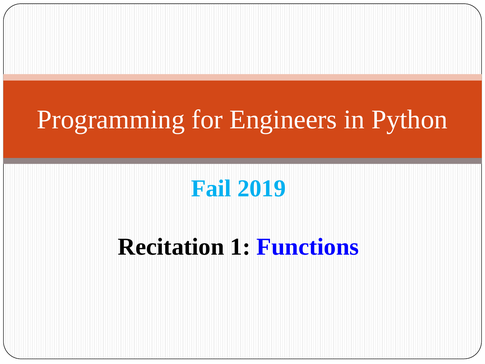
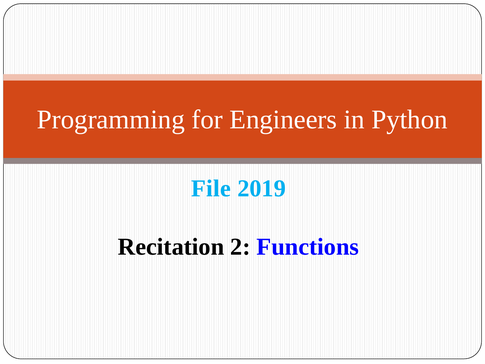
Fail: Fail -> File
1: 1 -> 2
